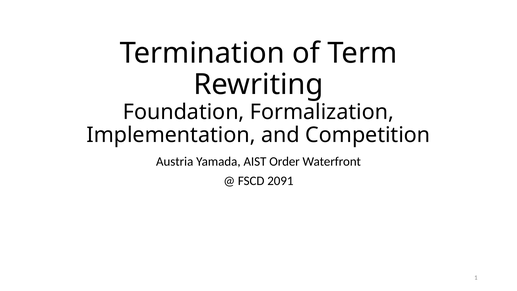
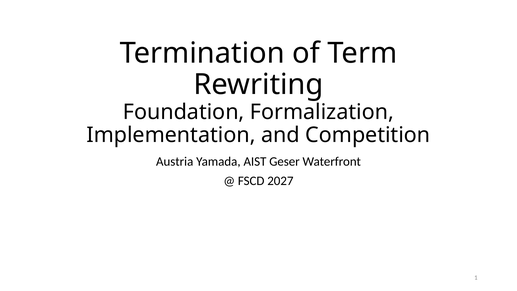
Order: Order -> Geser
2091: 2091 -> 2027
